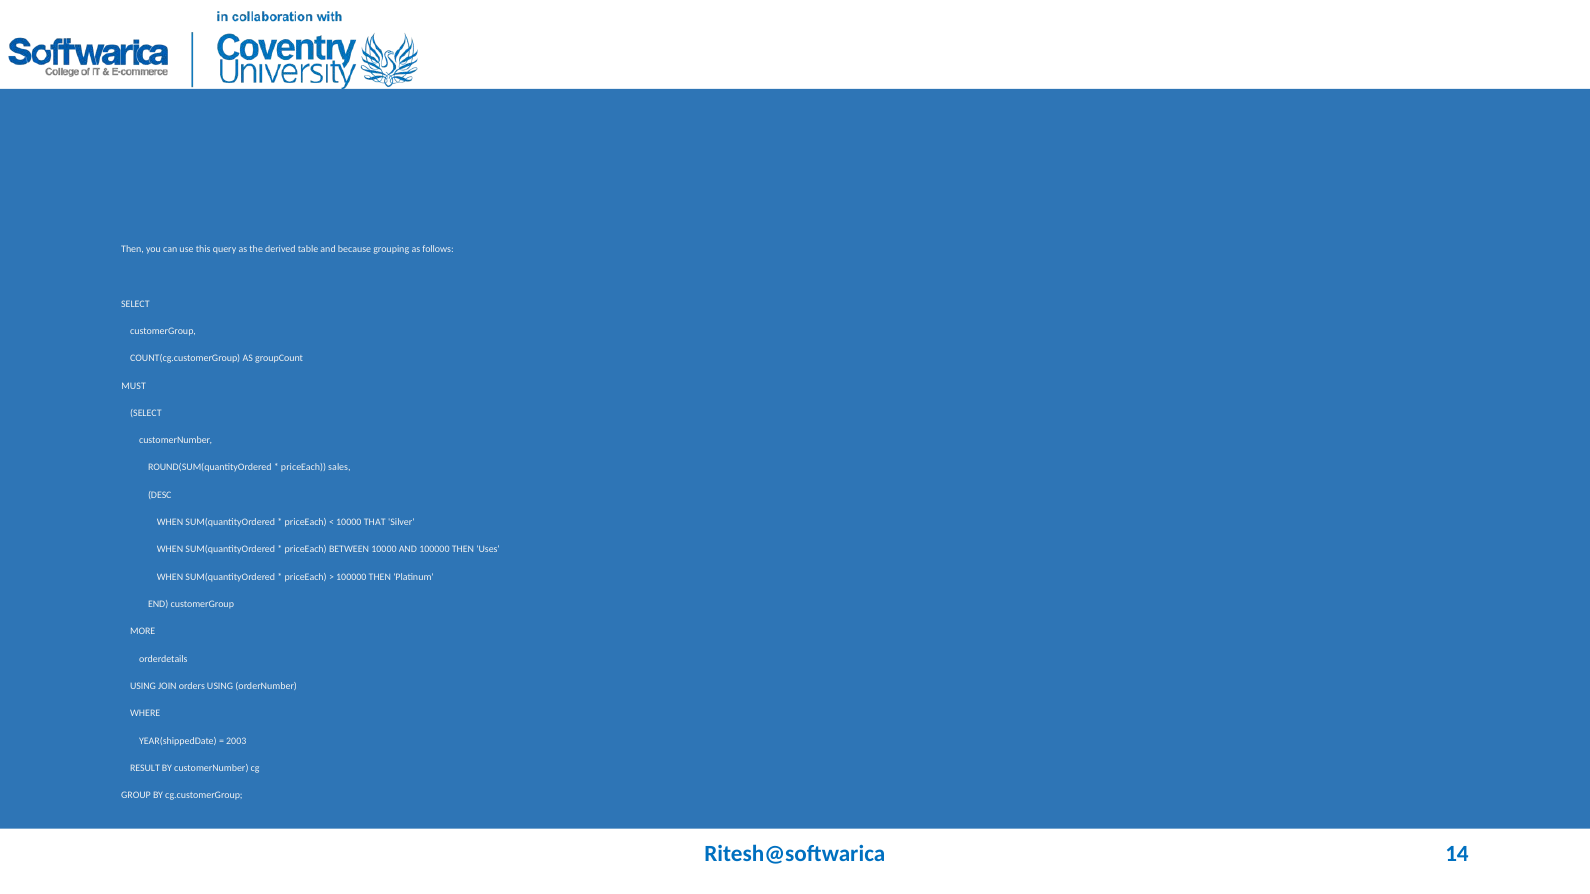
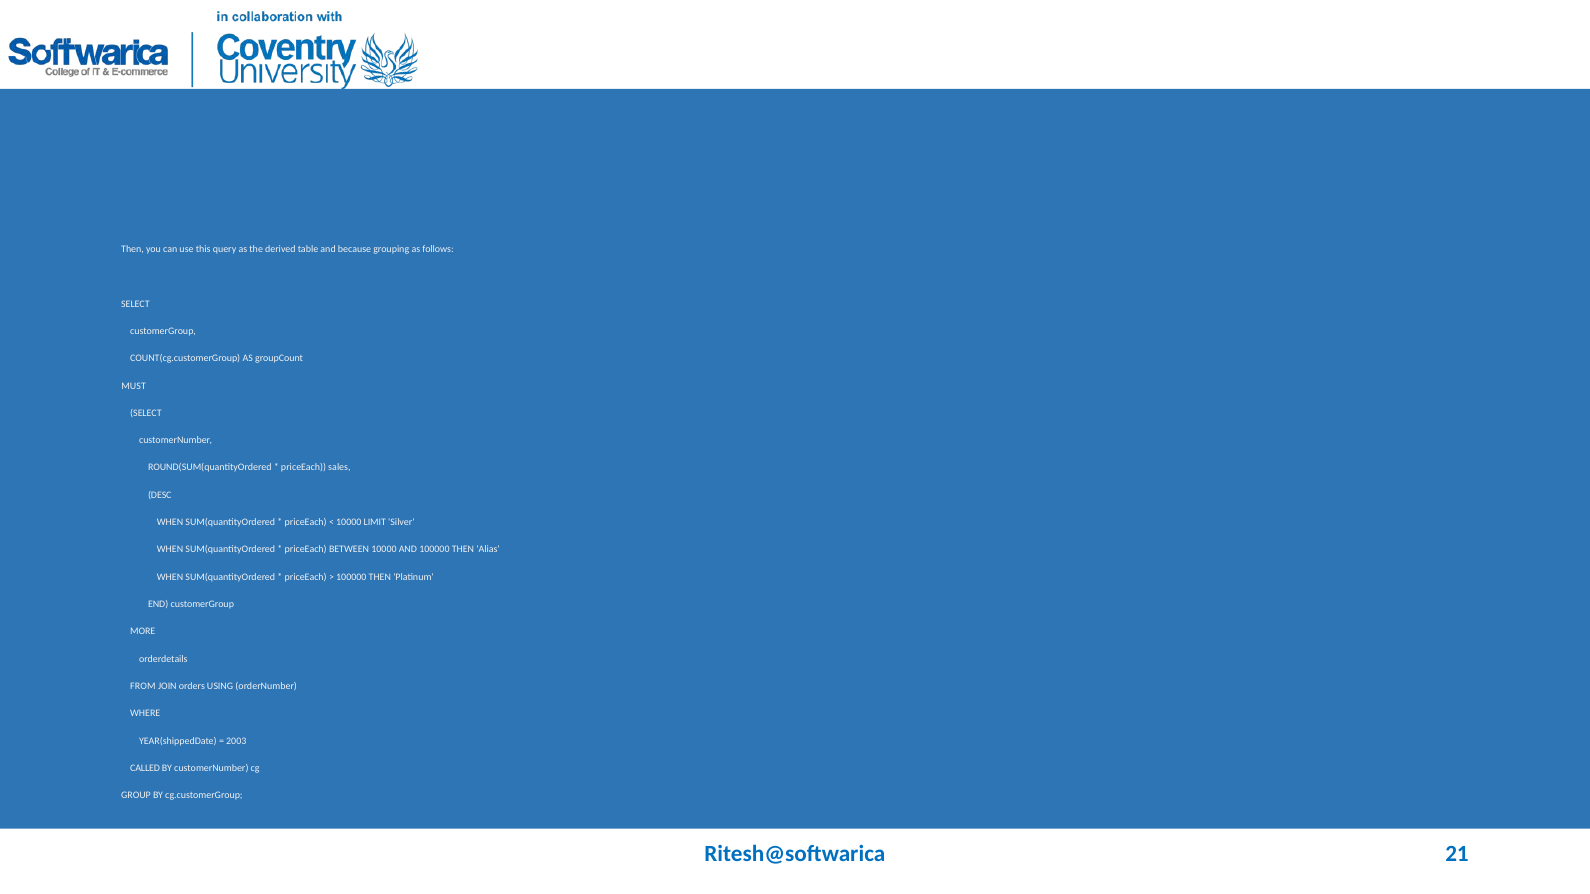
THAT: THAT -> LIMIT
Uses: Uses -> Alias
USING at (143, 686): USING -> FROM
RESULT: RESULT -> CALLED
14: 14 -> 21
